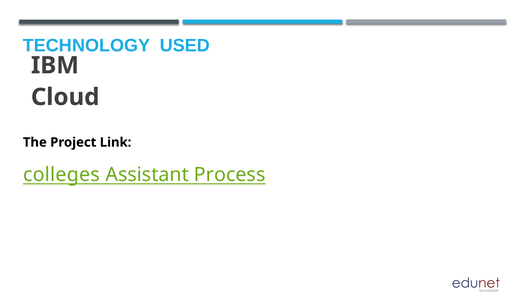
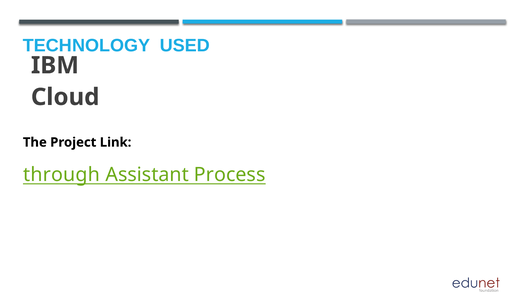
colleges: colleges -> through
